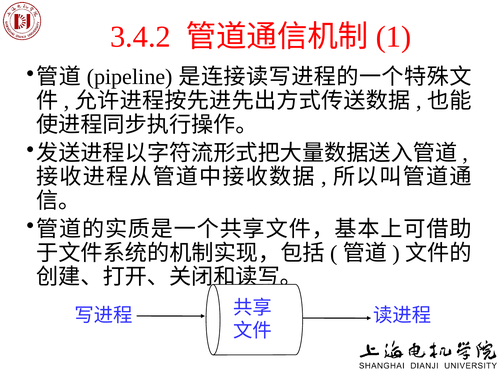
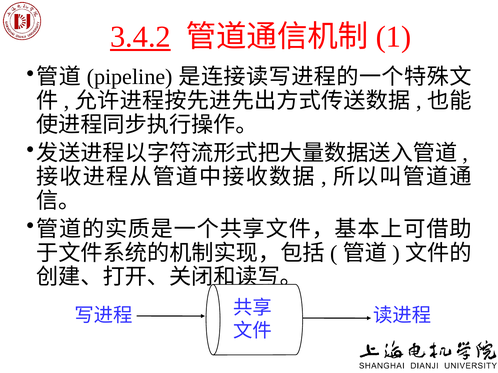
3.4.2 underline: none -> present
